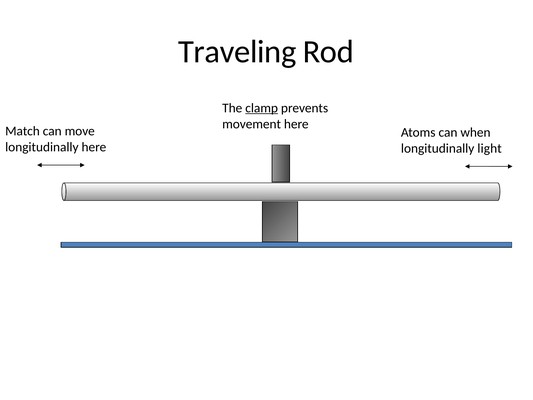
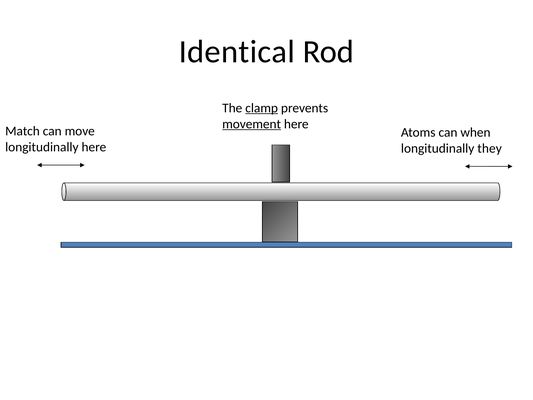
Traveling: Traveling -> Identical
movement underline: none -> present
light: light -> they
